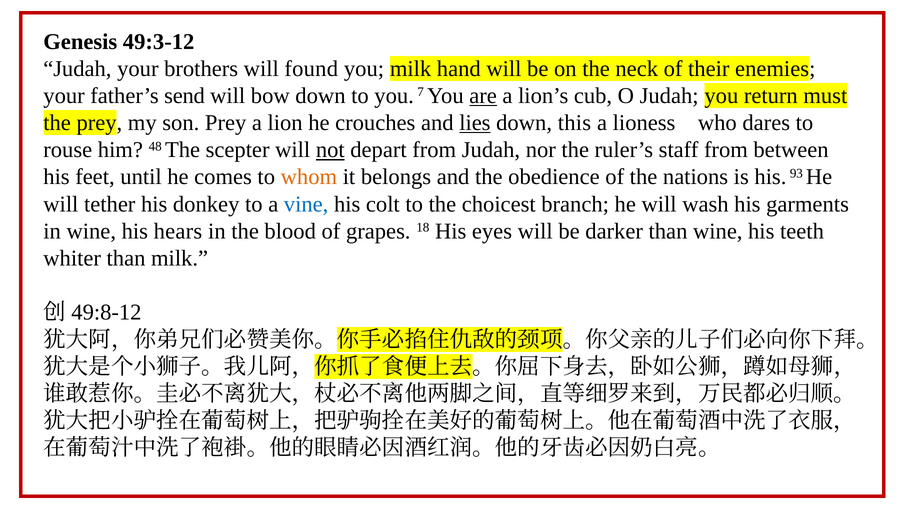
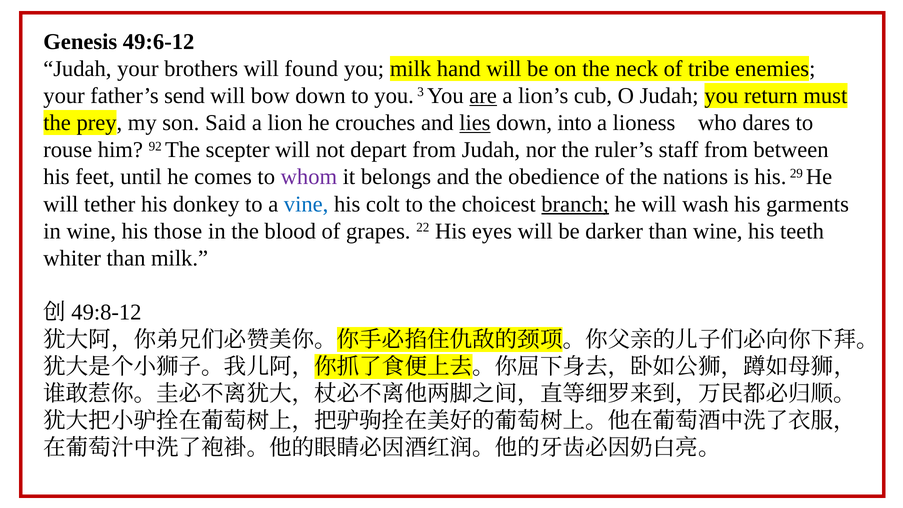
49:3-12: 49:3-12 -> 49:6-12
their: their -> tribe
7: 7 -> 3
son Prey: Prey -> Said
this: this -> into
48: 48 -> 92
not underline: present -> none
whom colour: orange -> purple
93: 93 -> 29
branch underline: none -> present
hears: hears -> those
18: 18 -> 22
